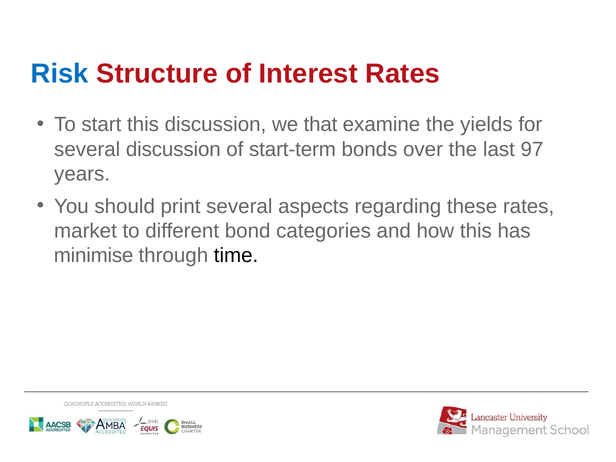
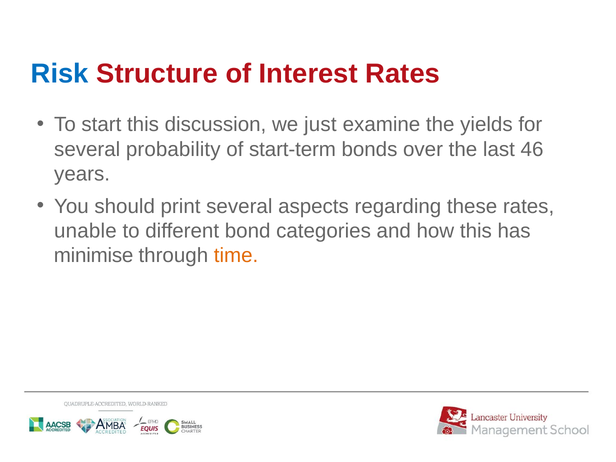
that: that -> just
several discussion: discussion -> probability
97: 97 -> 46
market: market -> unable
time colour: black -> orange
